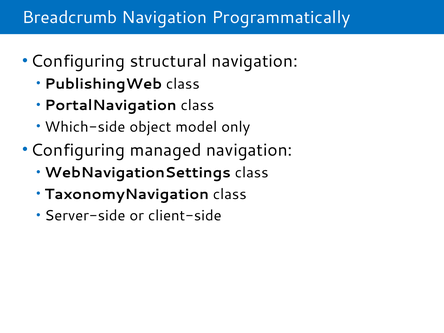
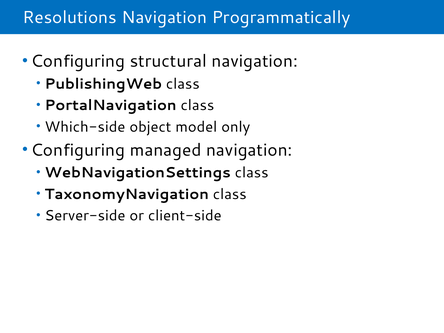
Breadcrumb: Breadcrumb -> Resolutions
